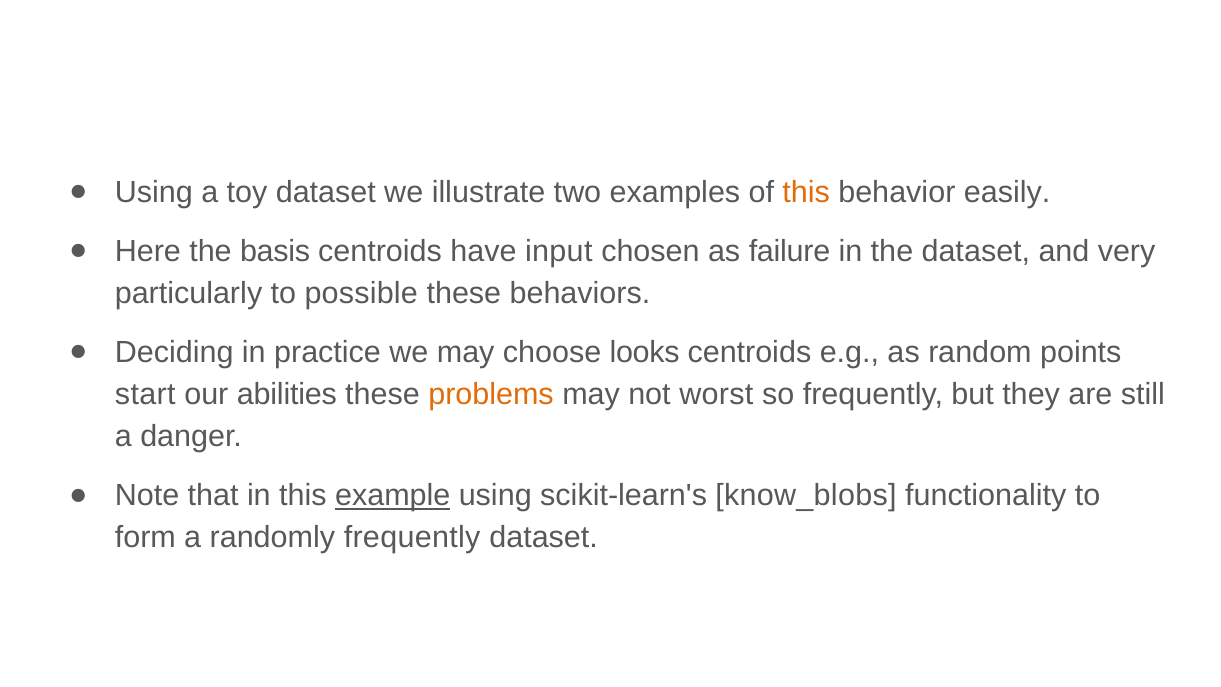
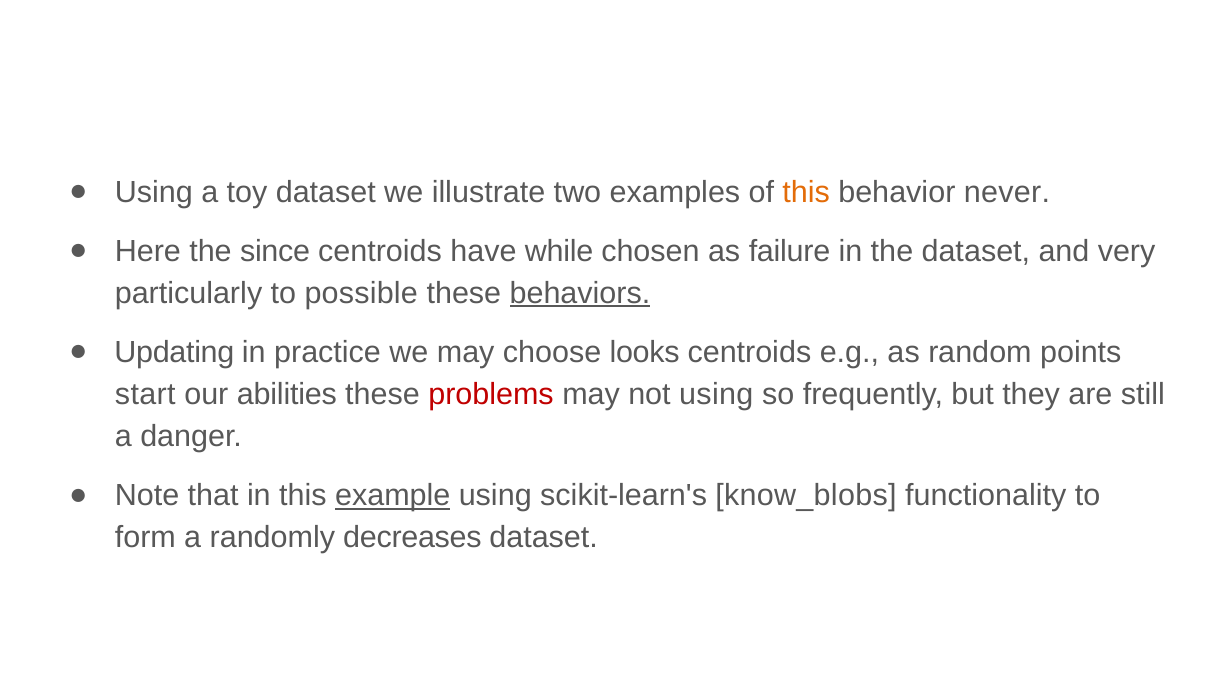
easily: easily -> never
basis: basis -> since
input: input -> while
behaviors underline: none -> present
Deciding: Deciding -> Updating
problems colour: orange -> red
not worst: worst -> using
randomly frequently: frequently -> decreases
